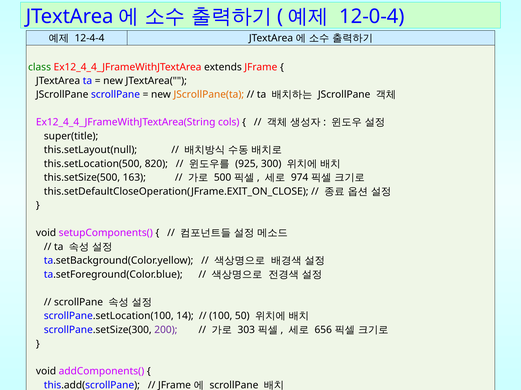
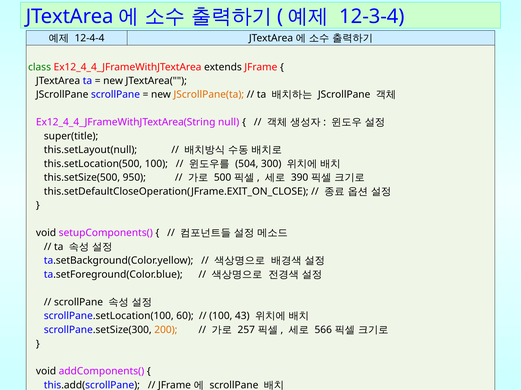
12-0-4: 12-0-4 -> 12-3-4
cols: cols -> null
this.setLocation(500 820: 820 -> 100
925: 925 -> 504
163: 163 -> 950
974: 974 -> 390
14: 14 -> 60
50: 50 -> 43
200 colour: purple -> orange
303: 303 -> 257
656: 656 -> 566
